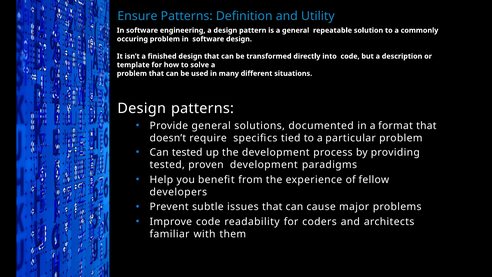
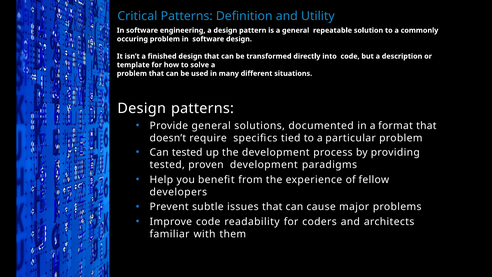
Ensure: Ensure -> Critical
